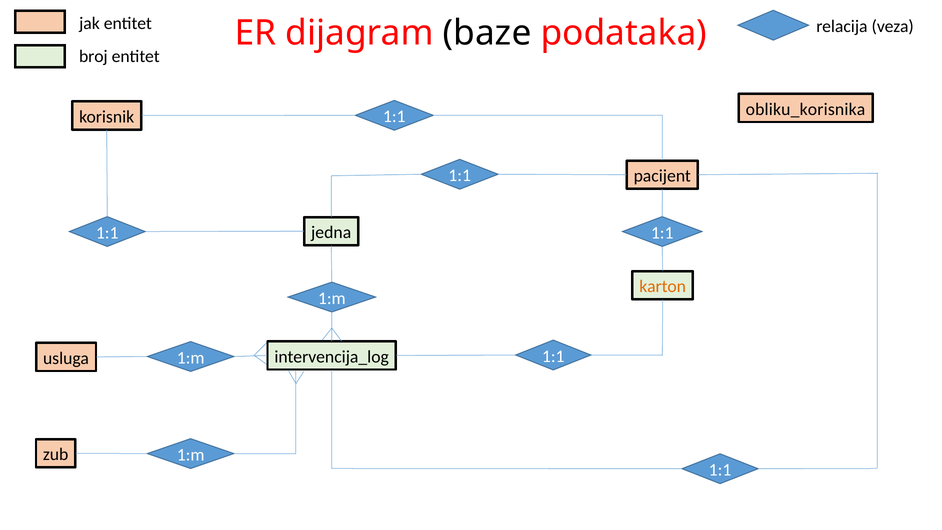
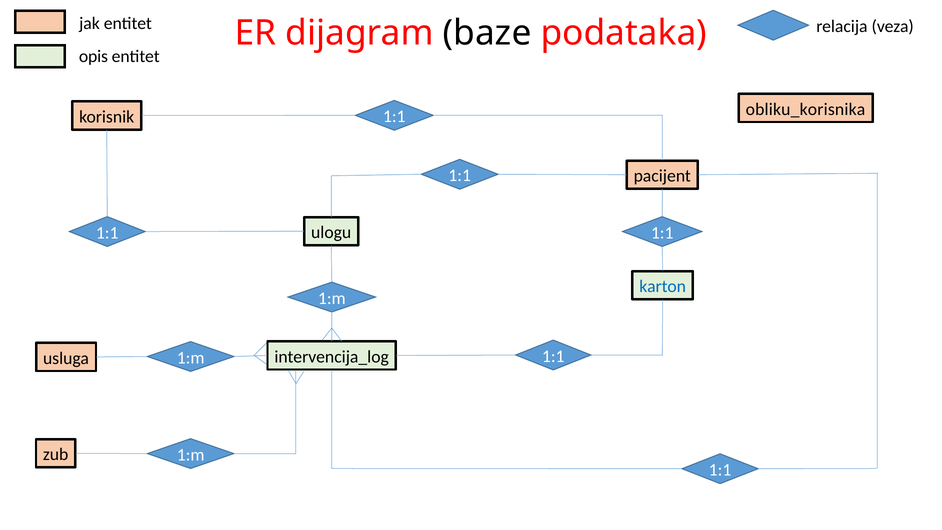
broj: broj -> opis
jedna: jedna -> ulogu
karton colour: orange -> blue
